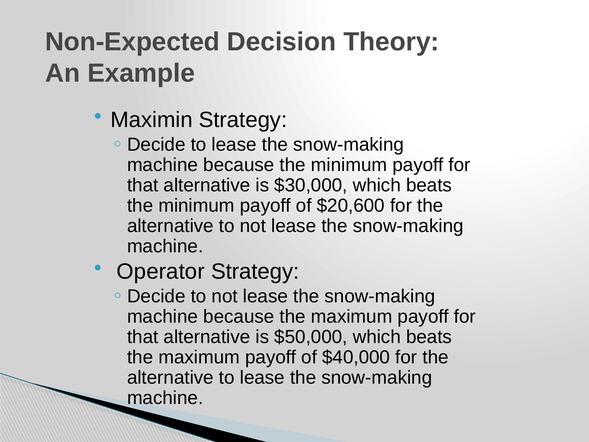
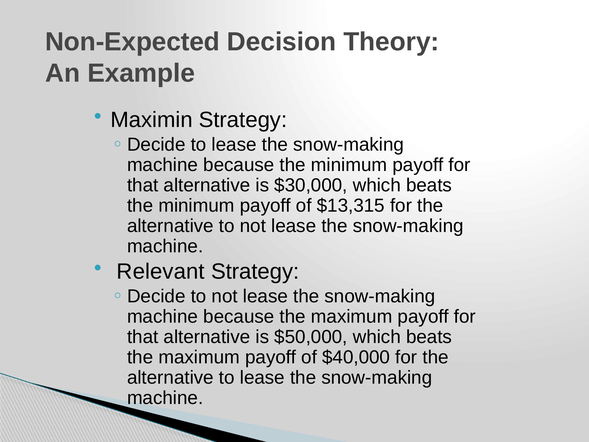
$20,600: $20,600 -> $13,315
Operator: Operator -> Relevant
